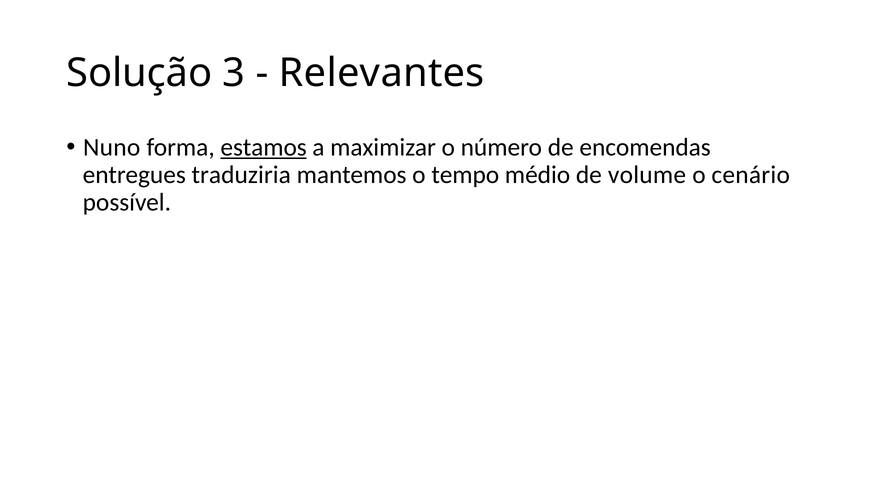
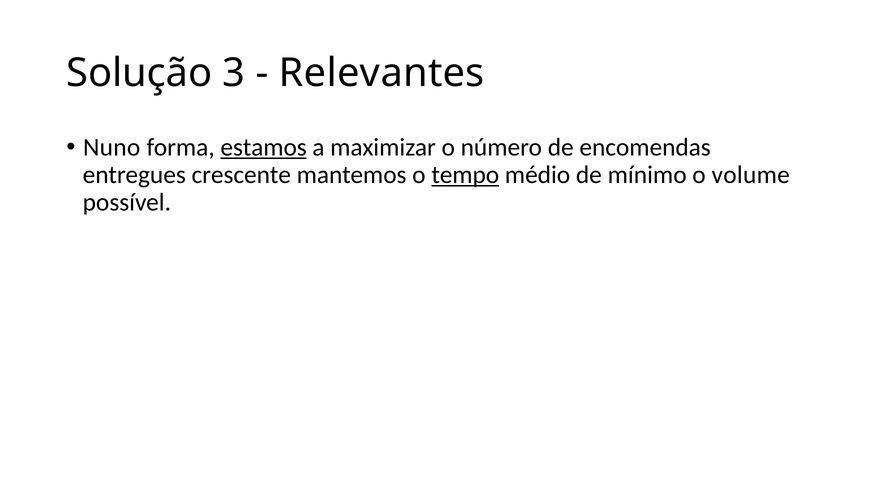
traduziria: traduziria -> crescente
tempo underline: none -> present
volume: volume -> mínimo
cenário: cenário -> volume
